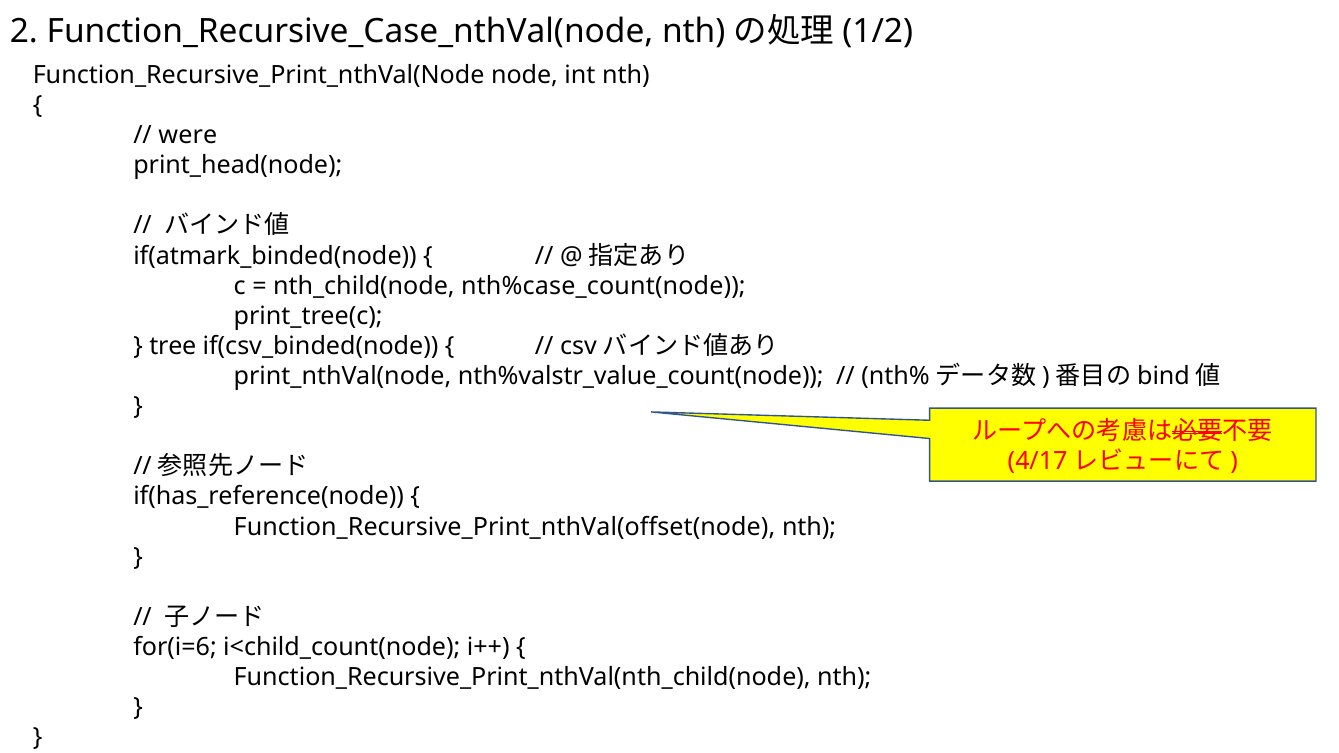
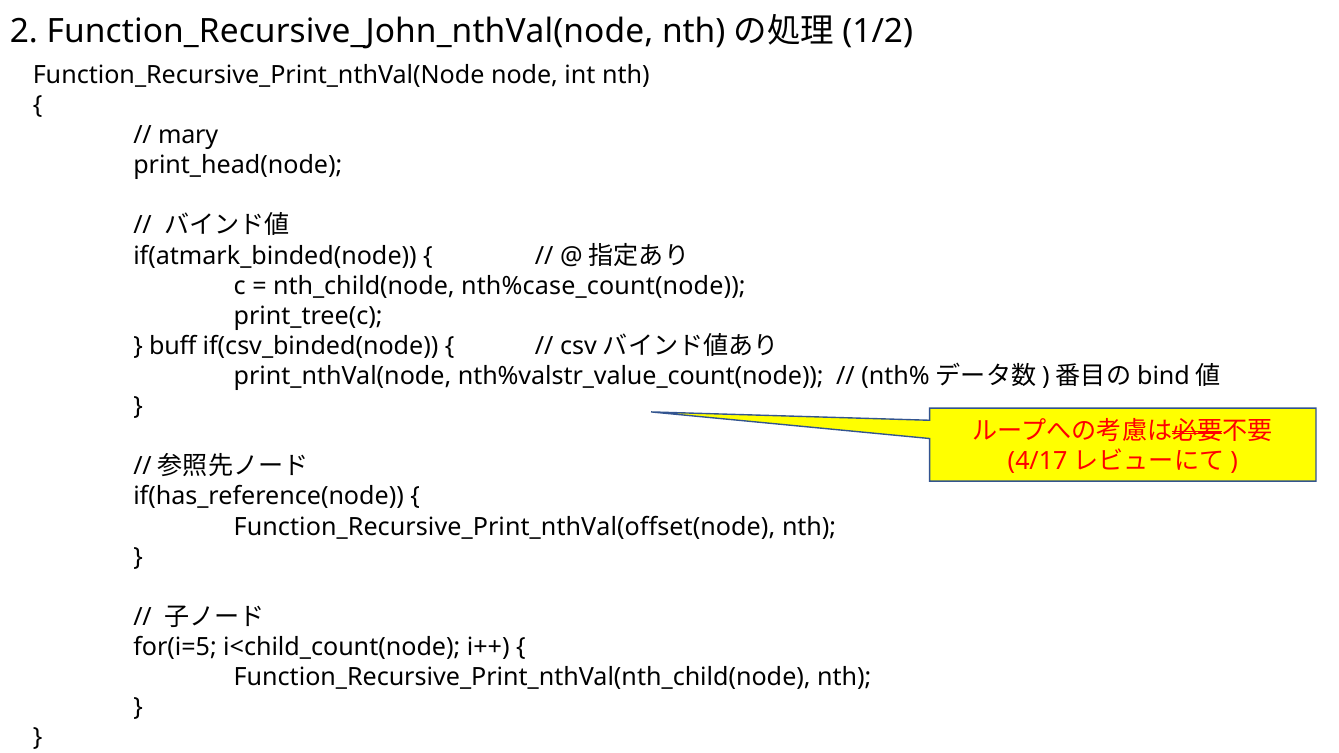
Function_Recursive_Case_nthVal(node: Function_Recursive_Case_nthVal(node -> Function_Recursive_John_nthVal(node
were: were -> mary
tree: tree -> buff
for(i=6: for(i=6 -> for(i=5
